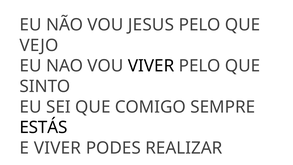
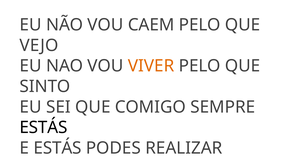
JESUS: JESUS -> CAEM
VIVER at (151, 66) colour: black -> orange
E VIVER: VIVER -> ESTÁS
